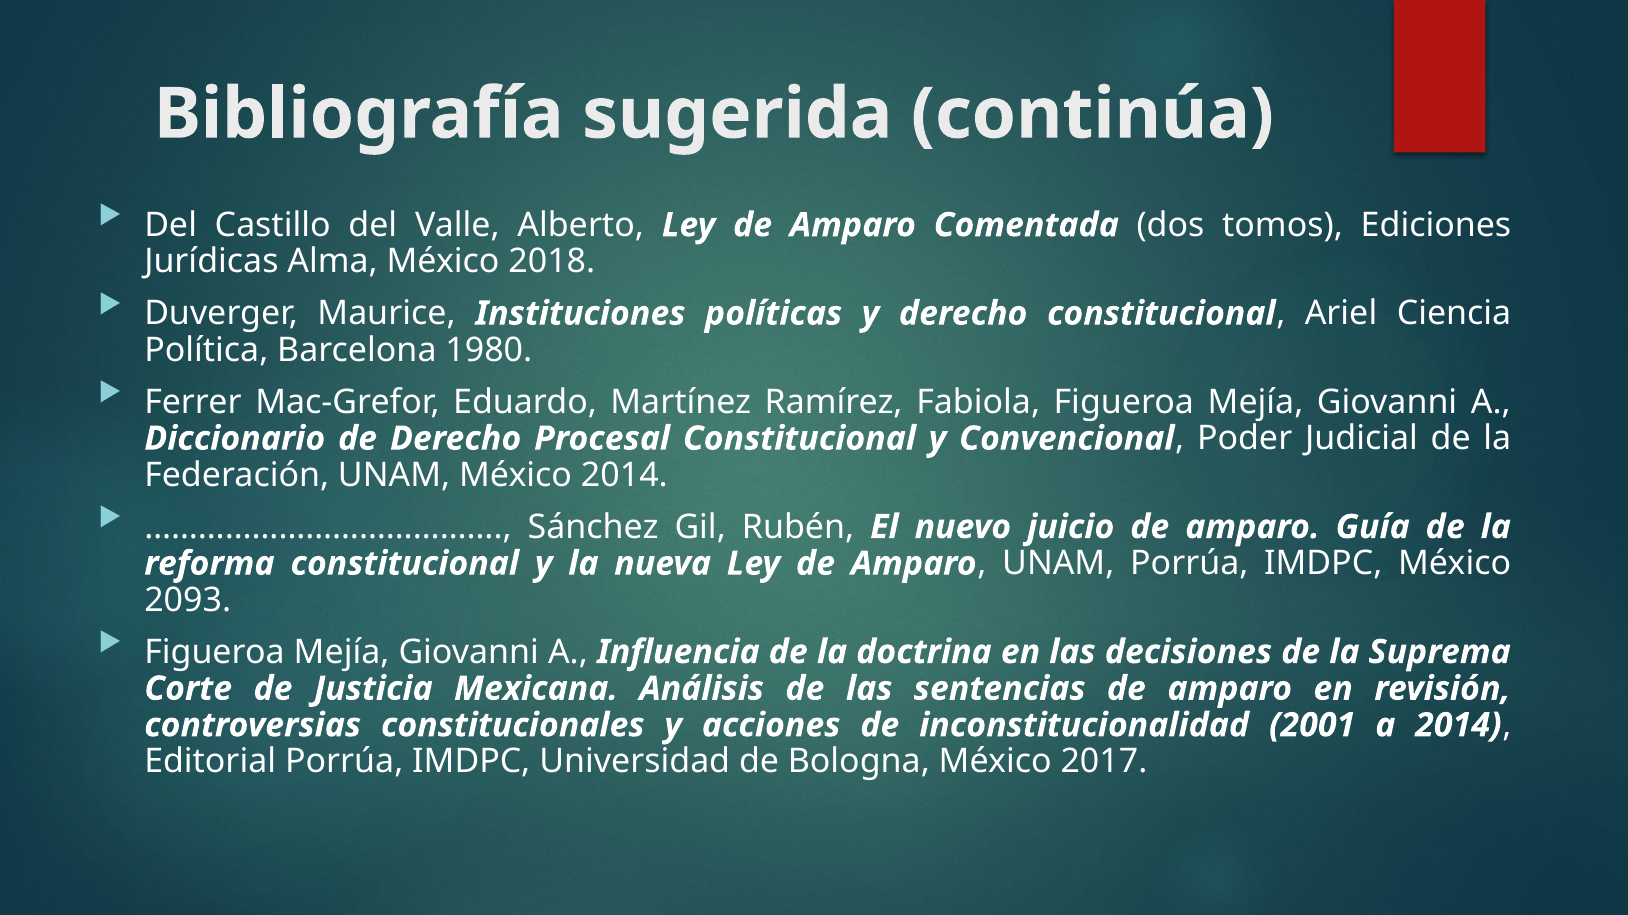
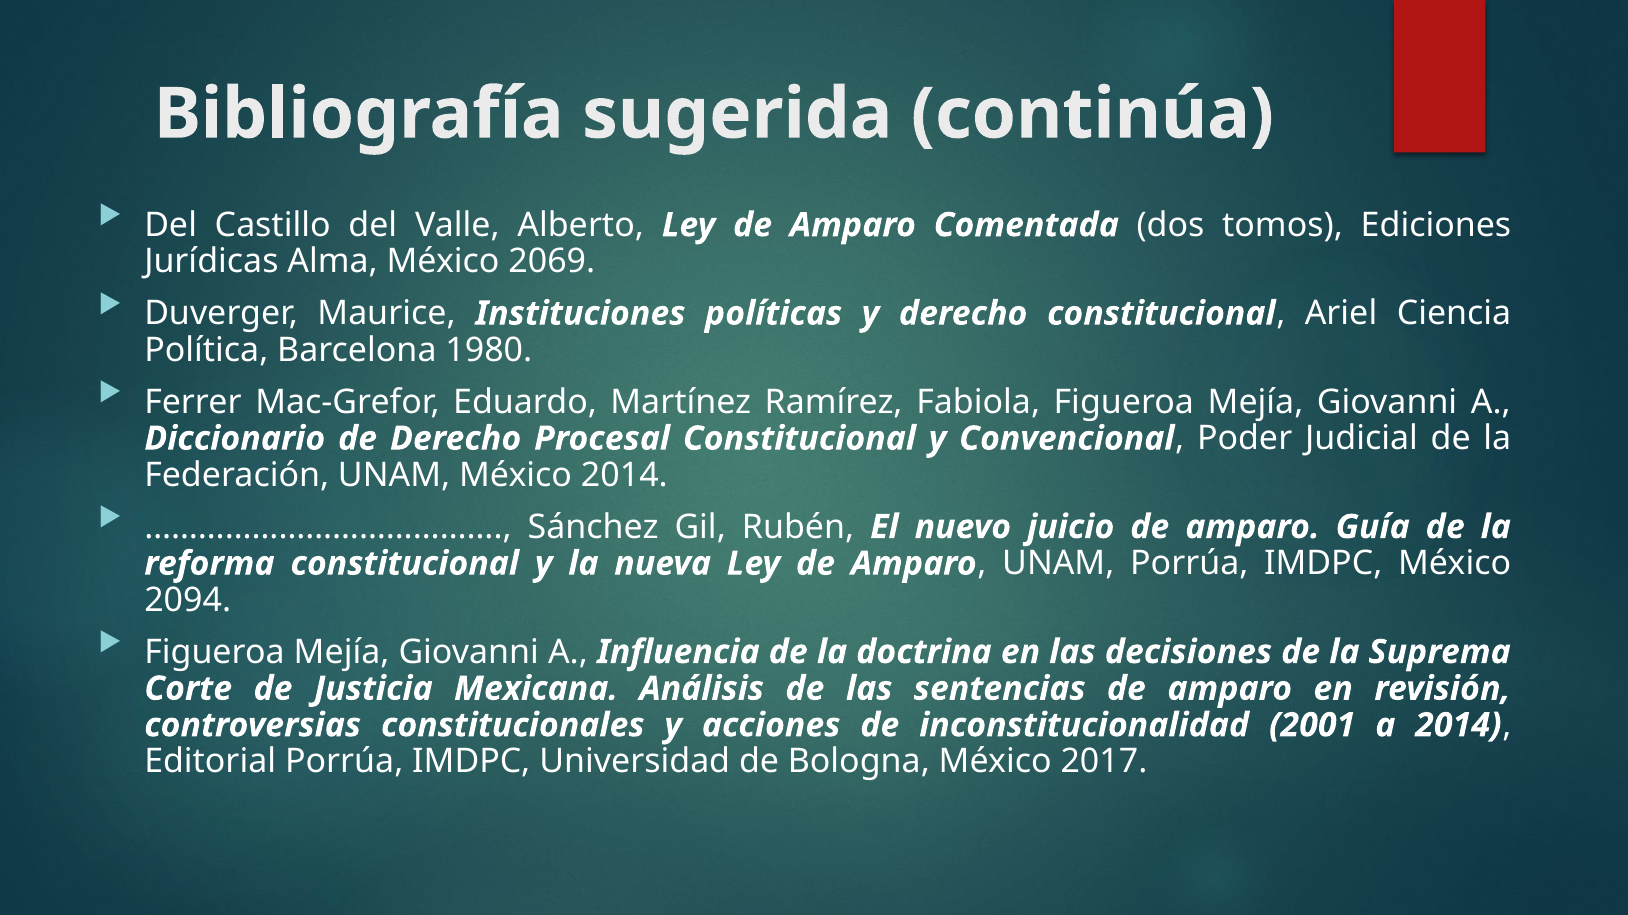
2018: 2018 -> 2069
2093: 2093 -> 2094
